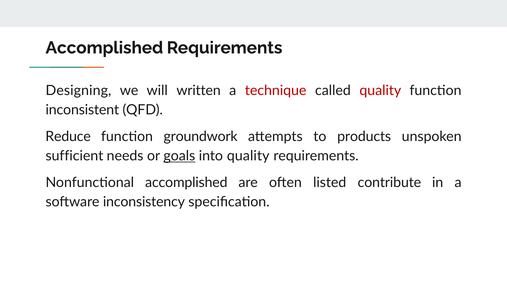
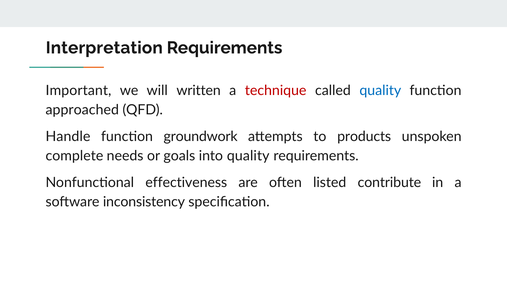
Accomplished at (104, 48): Accomplished -> Interpretation
Designing: Designing -> Important
quality at (380, 91) colour: red -> blue
inconsistent: inconsistent -> approached
Reduce: Reduce -> Handle
sufficient: sufficient -> complete
goals underline: present -> none
Nonfunctional accomplished: accomplished -> effectiveness
